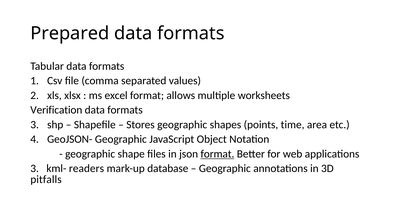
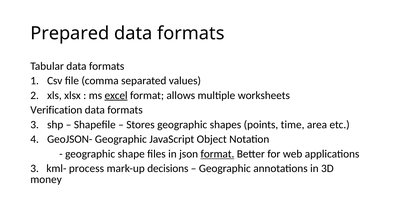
excel underline: none -> present
readers: readers -> process
database: database -> decisions
pitfalls: pitfalls -> money
